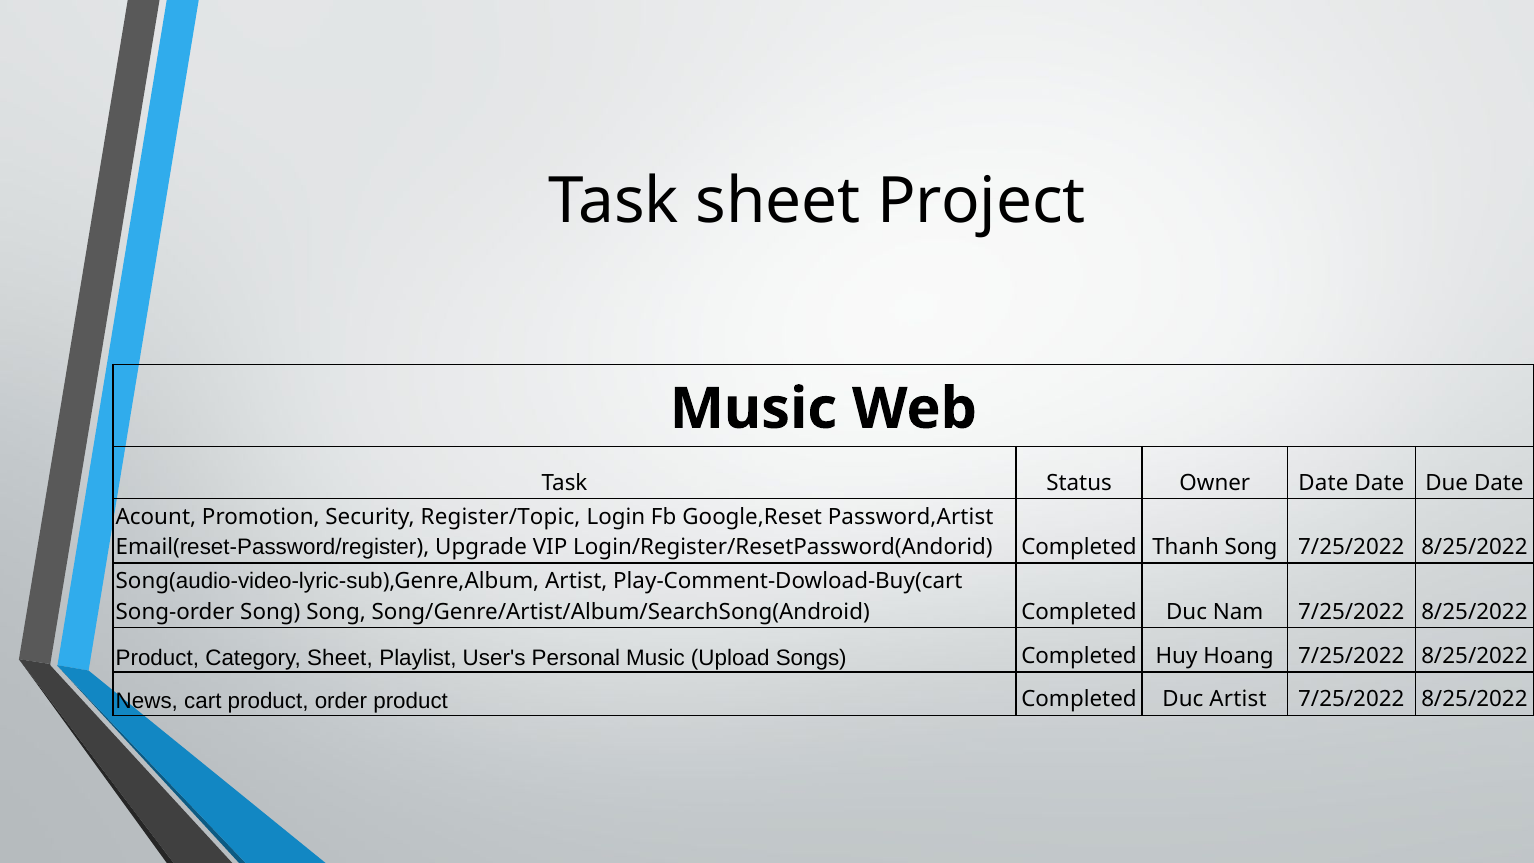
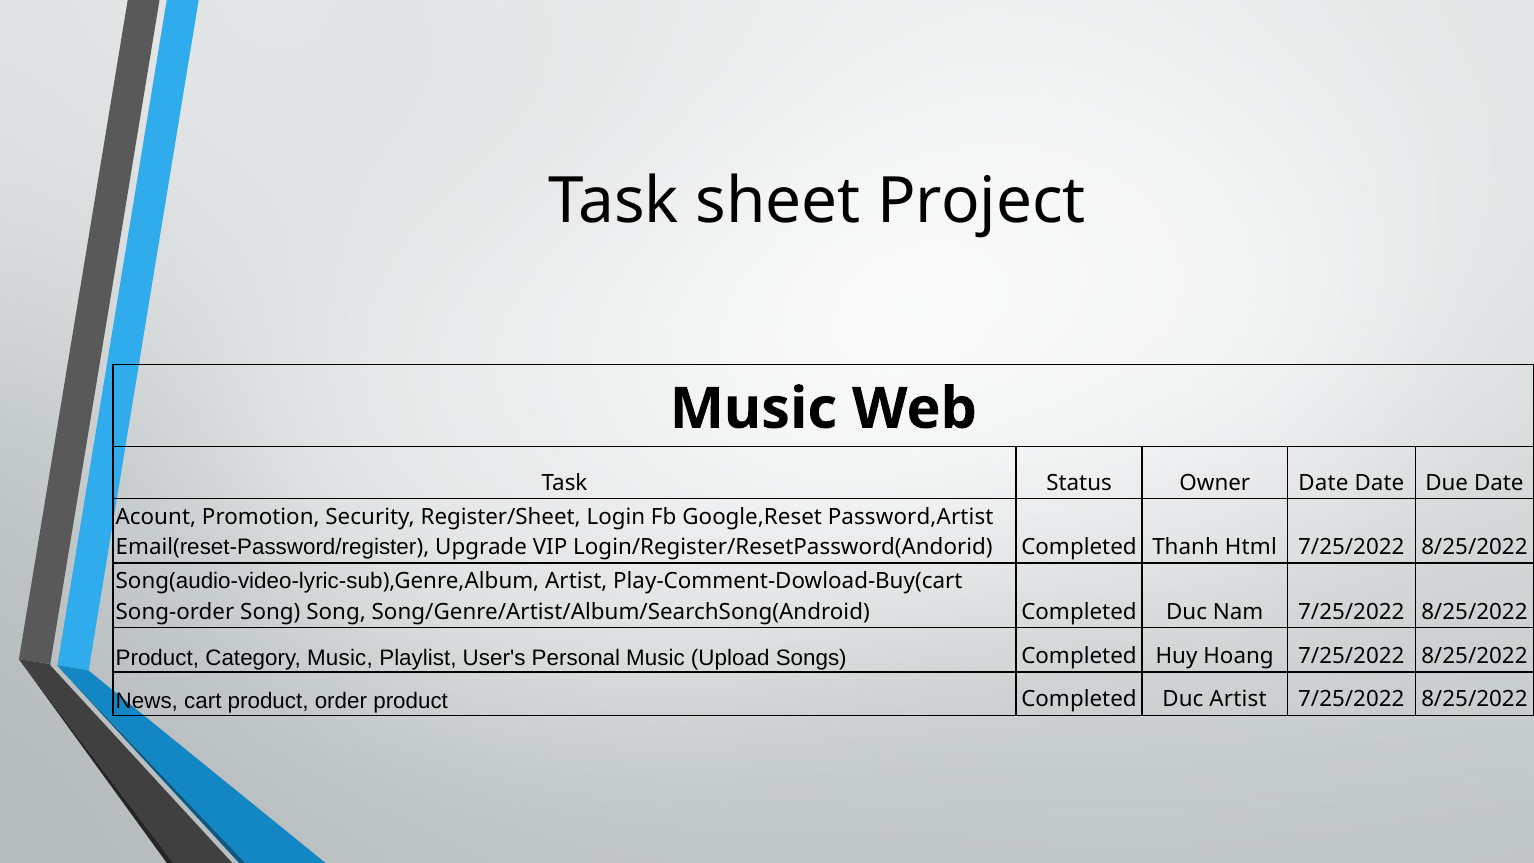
Register/Topic: Register/Topic -> Register/Sheet
Thanh Song: Song -> Html
Category Sheet: Sheet -> Music
